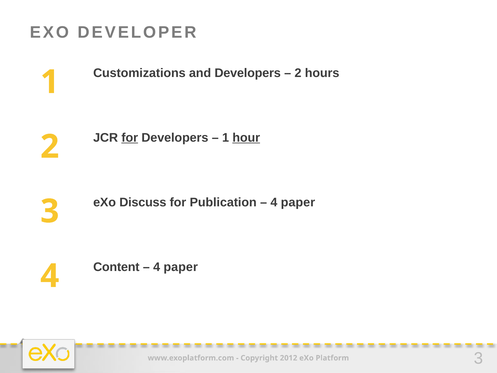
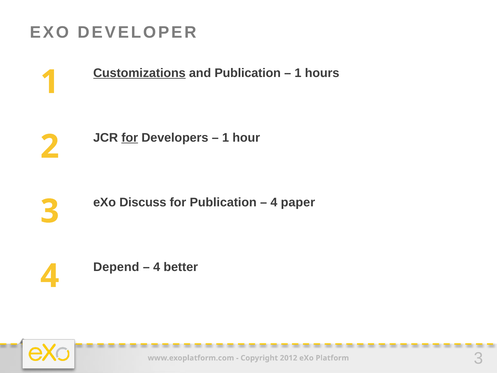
Customizations underline: none -> present
and Developers: Developers -> Publication
2 at (298, 73): 2 -> 1
hour underline: present -> none
Content: Content -> Depend
paper at (181, 267): paper -> better
